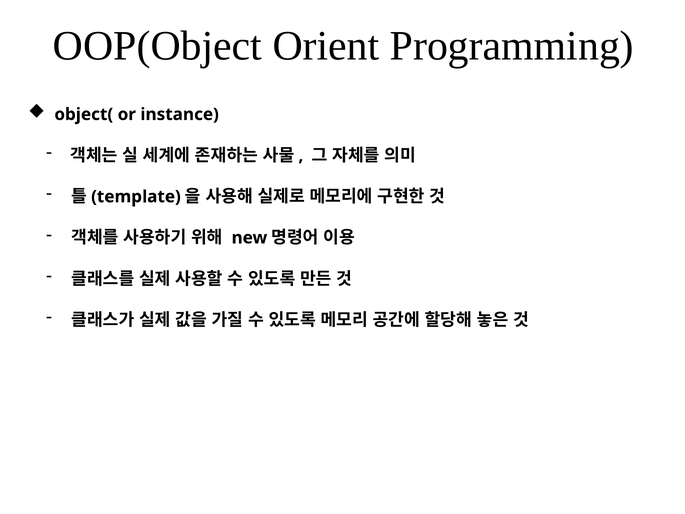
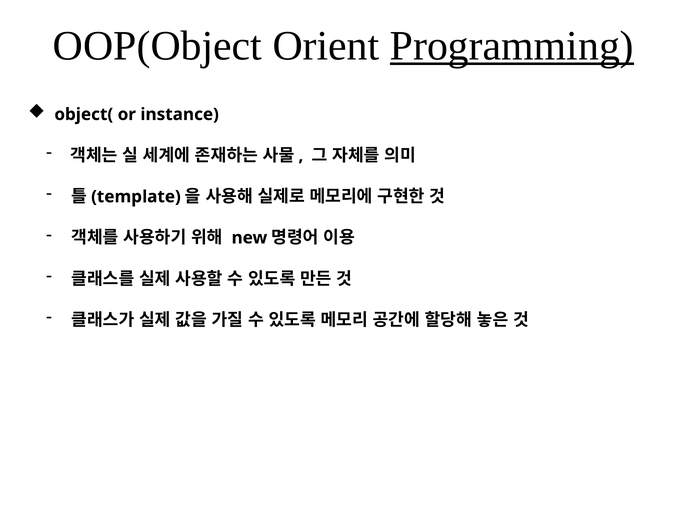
Programming underline: none -> present
